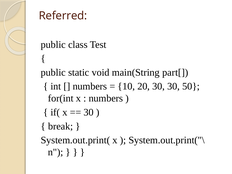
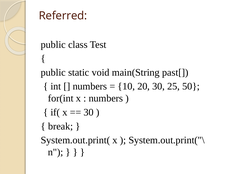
part[: part[ -> past[
30 30: 30 -> 25
